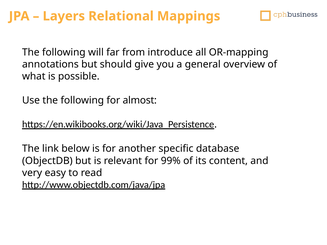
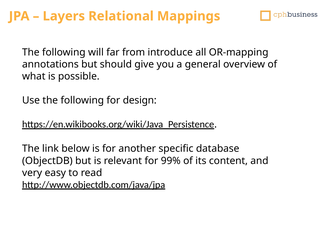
almost: almost -> design
